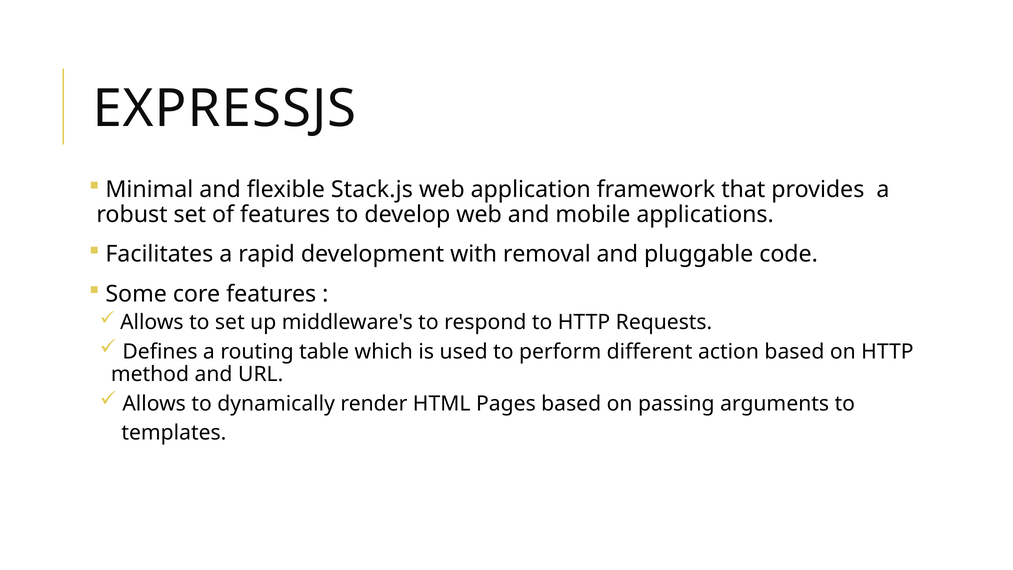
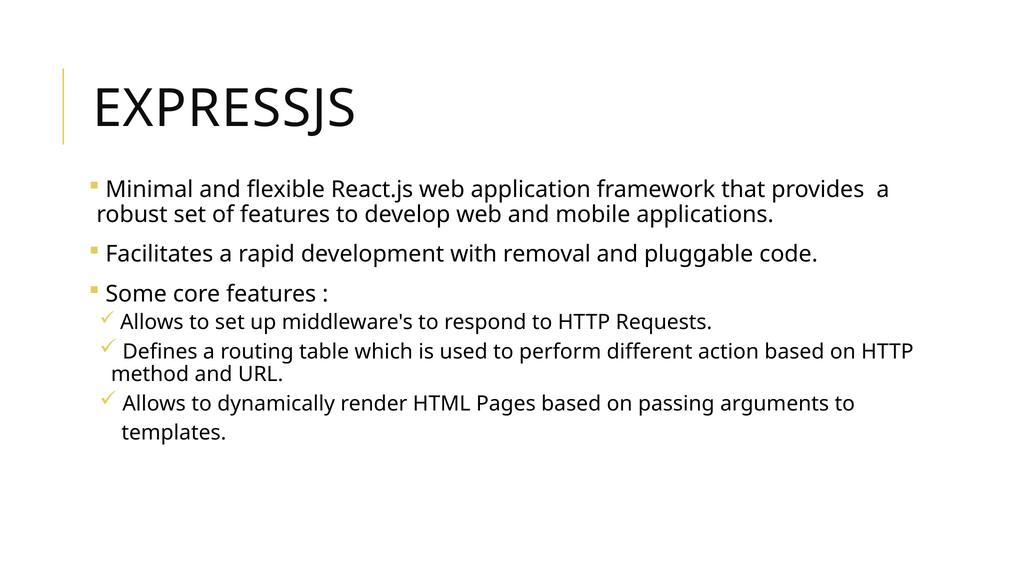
Stack.js: Stack.js -> React.js
